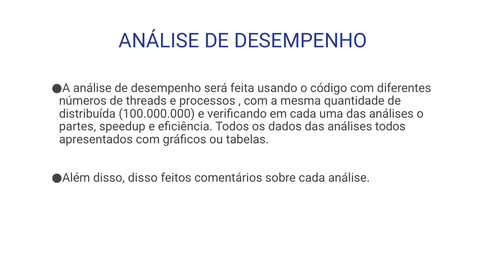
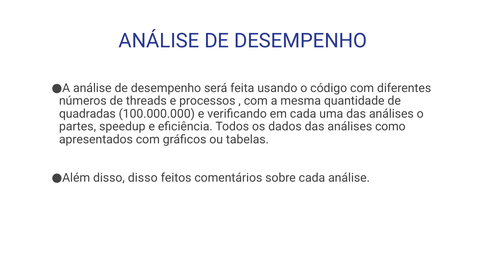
distribuída: distribuída -> quadradas
análises todos: todos -> como
